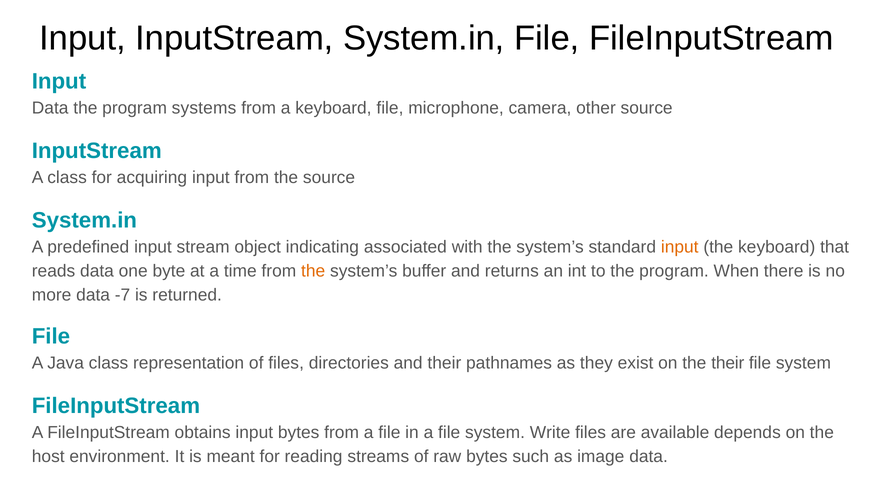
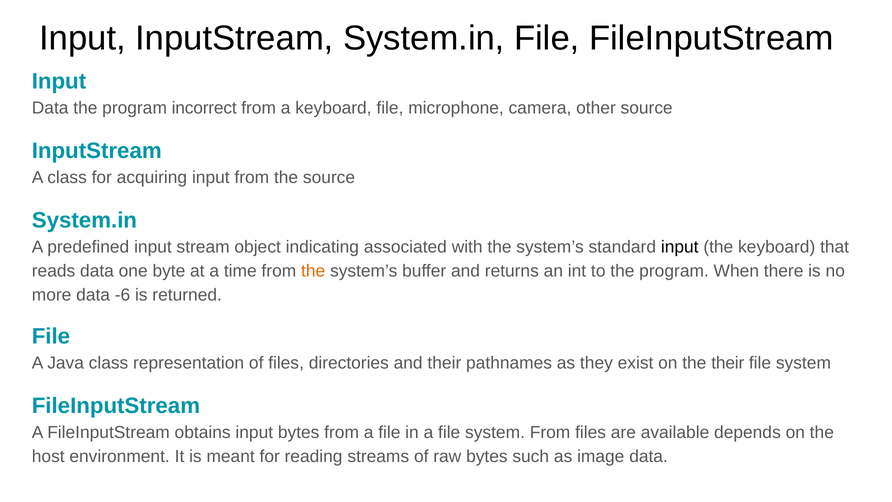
systems: systems -> incorrect
input at (680, 247) colour: orange -> black
-7: -7 -> -6
system Write: Write -> From
